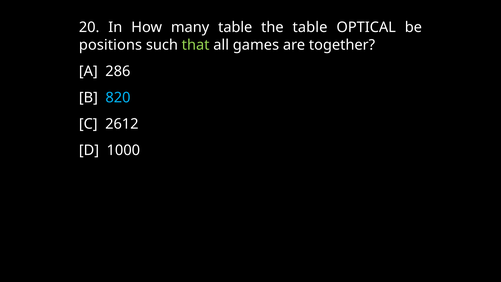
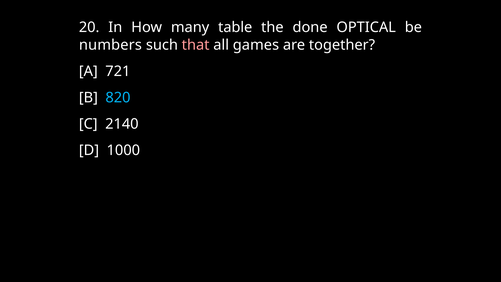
the table: table -> done
positions: positions -> numbers
that colour: light green -> pink
286: 286 -> 721
2612: 2612 -> 2140
